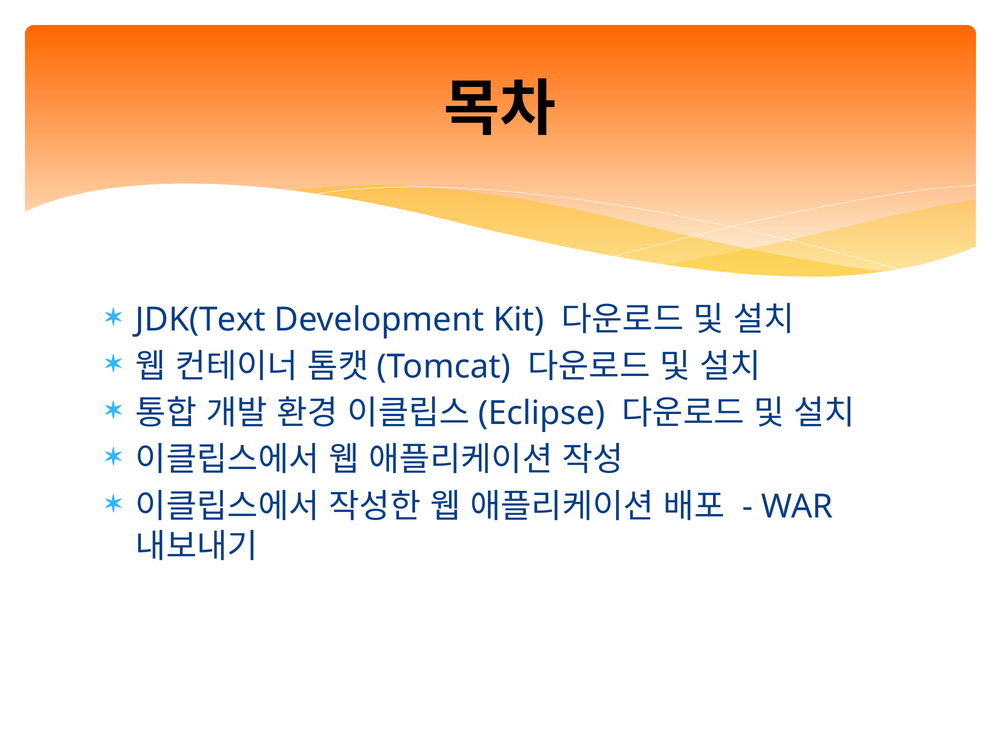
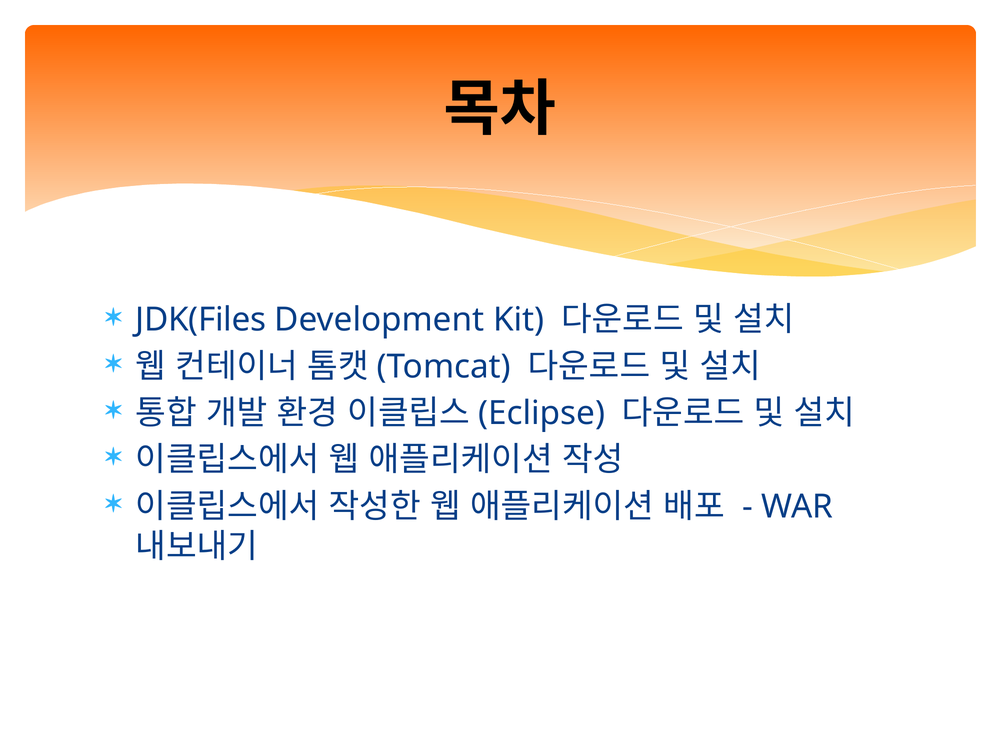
JDK(Text: JDK(Text -> JDK(Files
